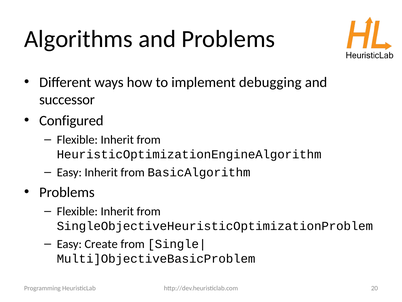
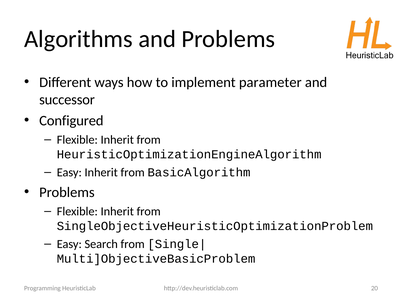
debugging: debugging -> parameter
Create: Create -> Search
